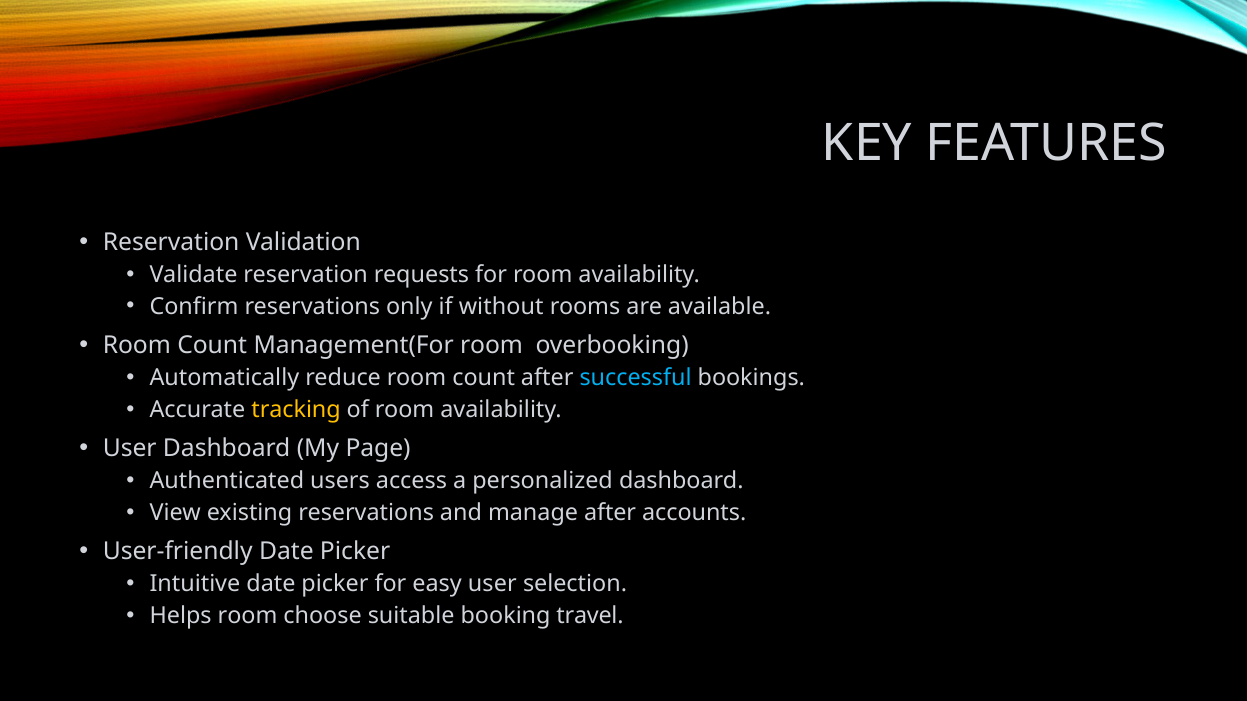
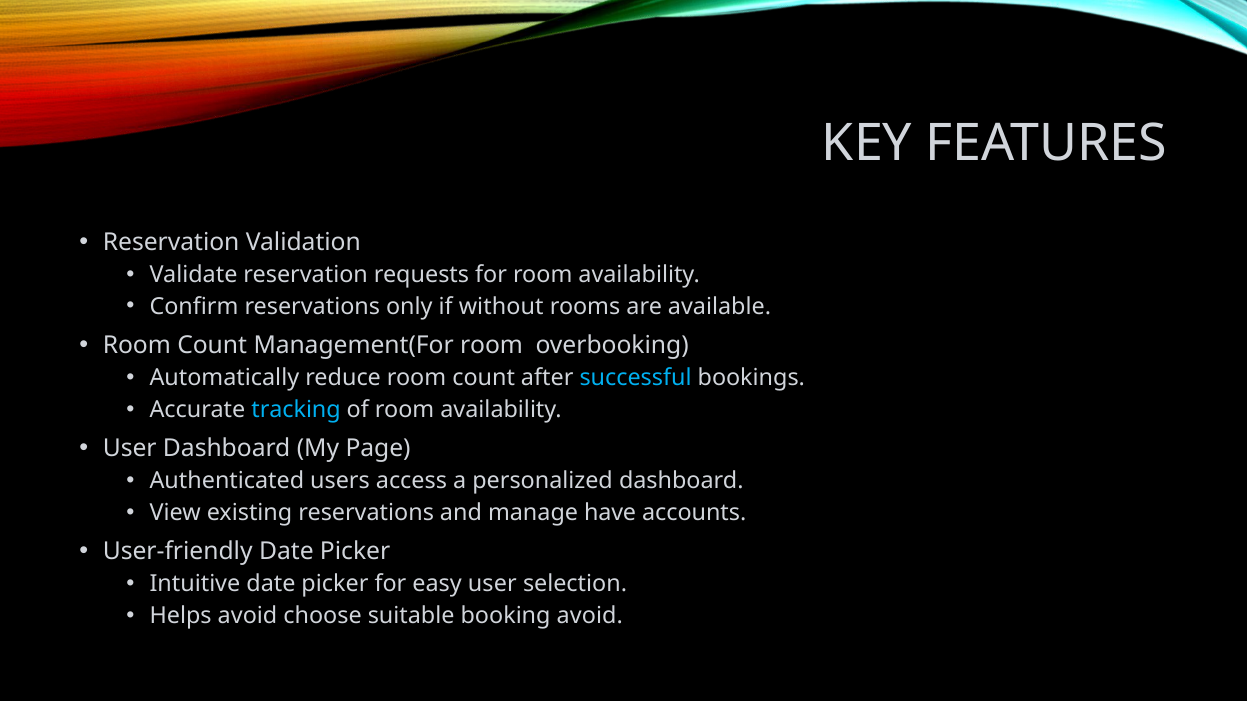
tracking colour: yellow -> light blue
manage after: after -> have
Helps room: room -> avoid
booking travel: travel -> avoid
